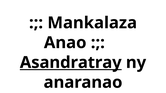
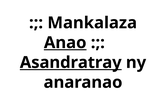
Anao underline: none -> present
